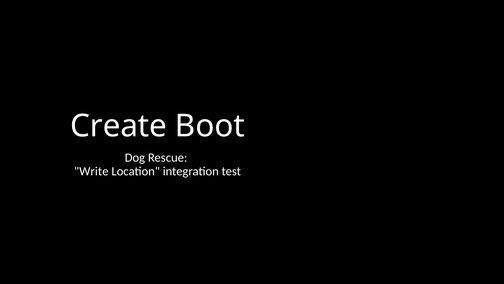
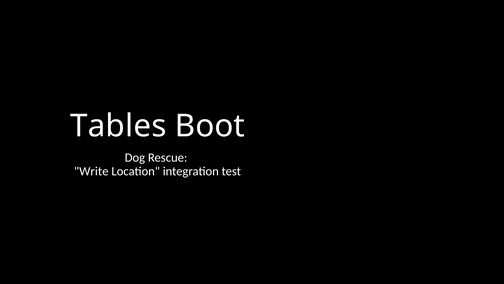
Create: Create -> Tables
